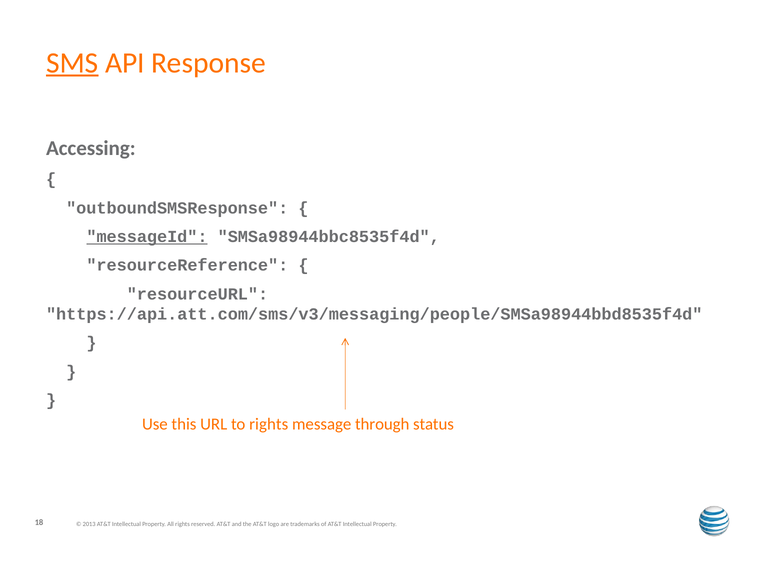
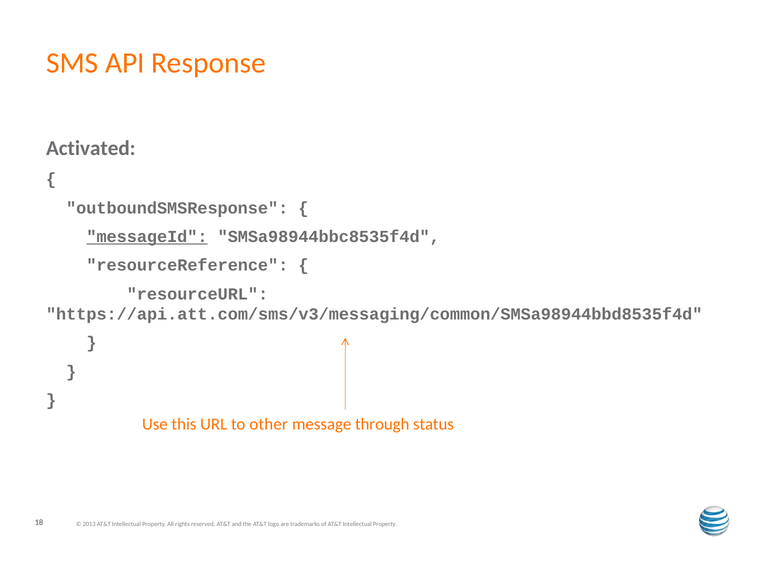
SMS underline: present -> none
Accessing: Accessing -> Activated
https://api.att.com/sms/v3/messaging/people/SMSa98944bbd8535f4d: https://api.att.com/sms/v3/messaging/people/SMSa98944bbd8535f4d -> https://api.att.com/sms/v3/messaging/common/SMSa98944bbd8535f4d
to rights: rights -> other
